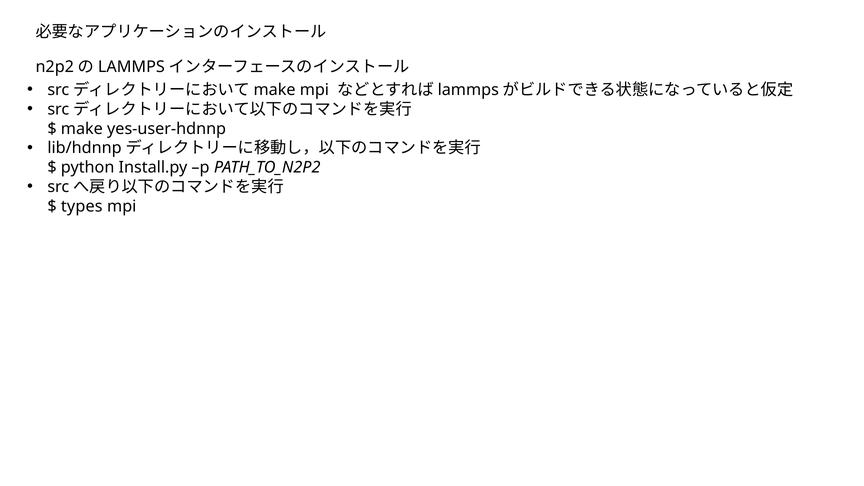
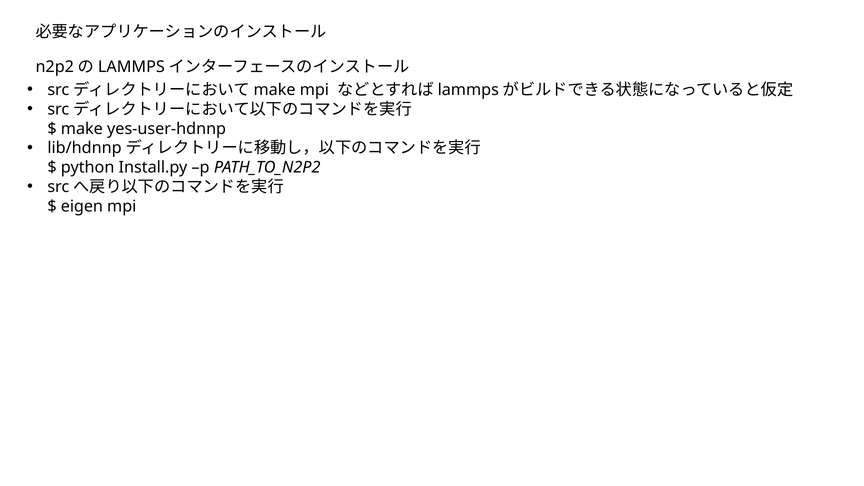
types: types -> eigen
